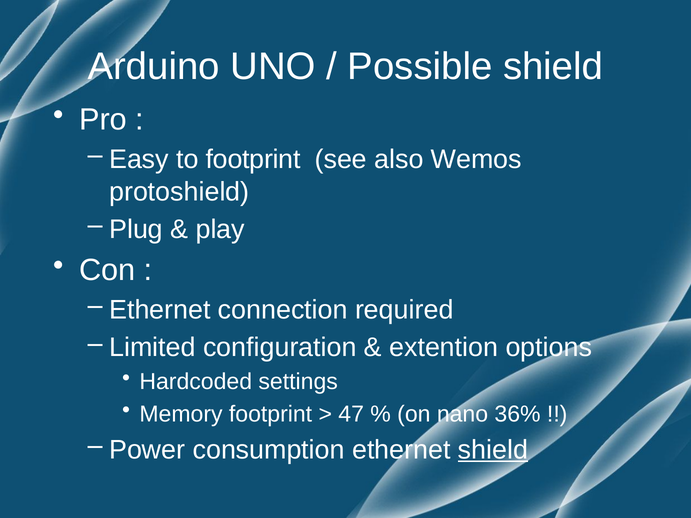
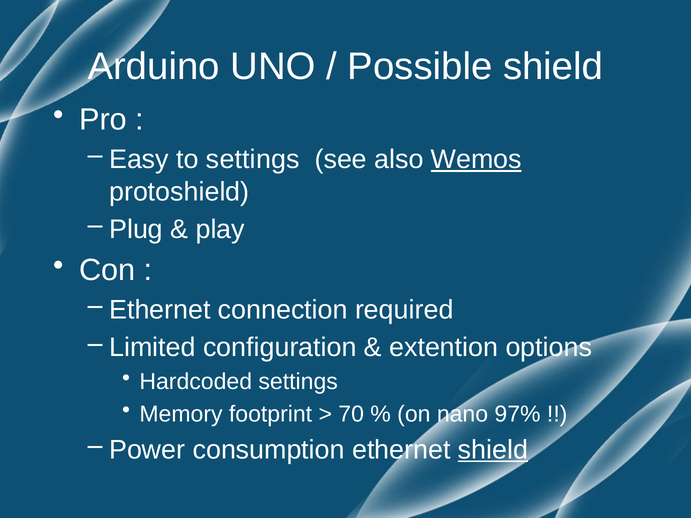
to footprint: footprint -> settings
Wemos underline: none -> present
47: 47 -> 70
36%: 36% -> 97%
